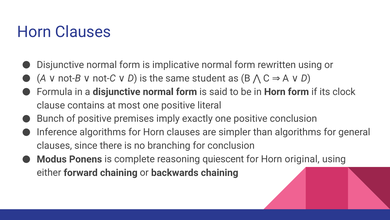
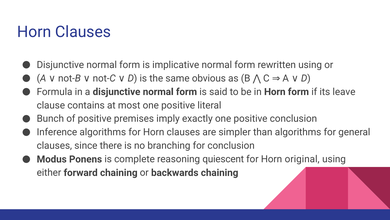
student: student -> obvious
clock: clock -> leave
